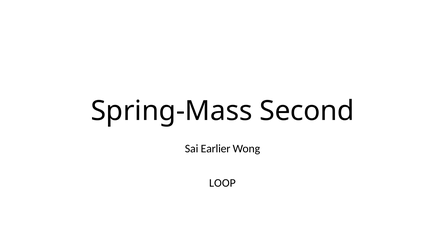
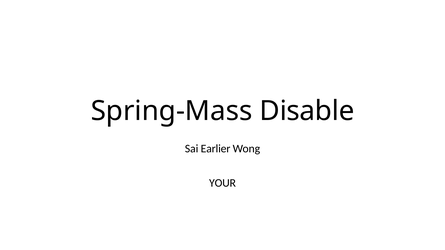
Second: Second -> Disable
LOOP: LOOP -> YOUR
